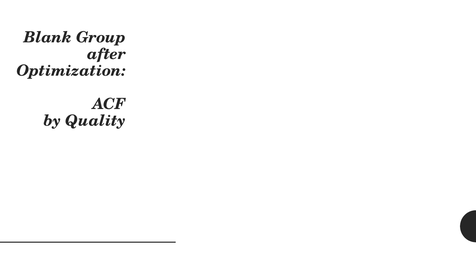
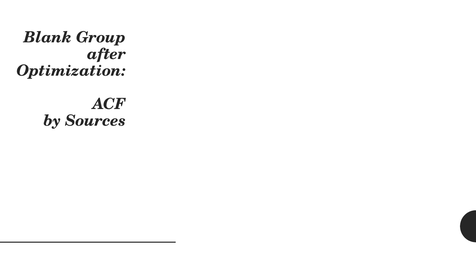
Quality: Quality -> Sources
